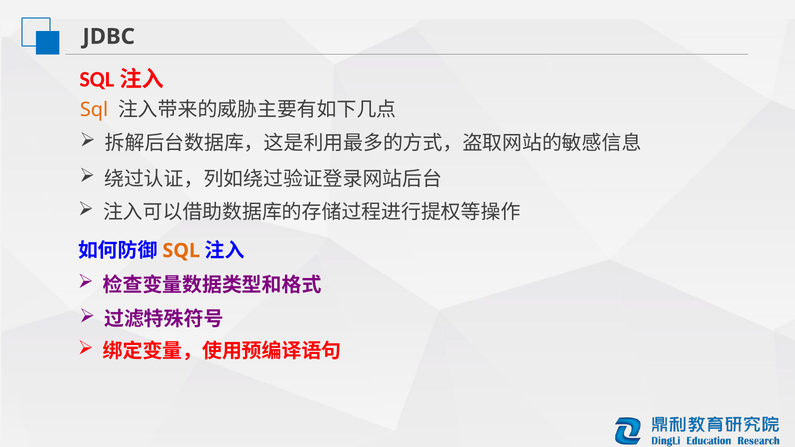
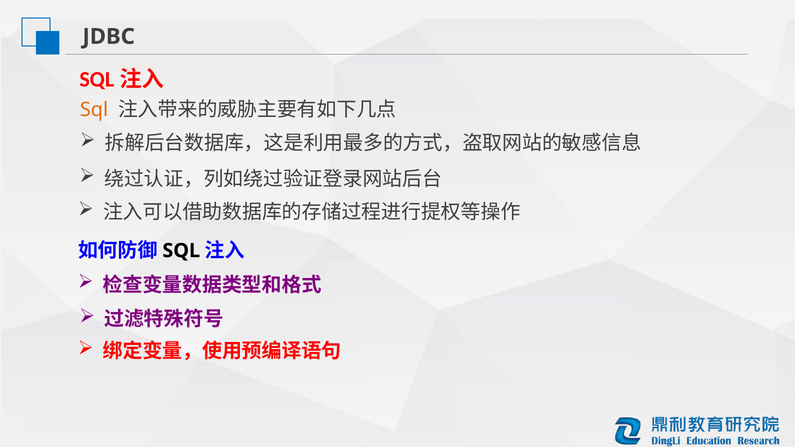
SQL at (181, 251) colour: orange -> black
